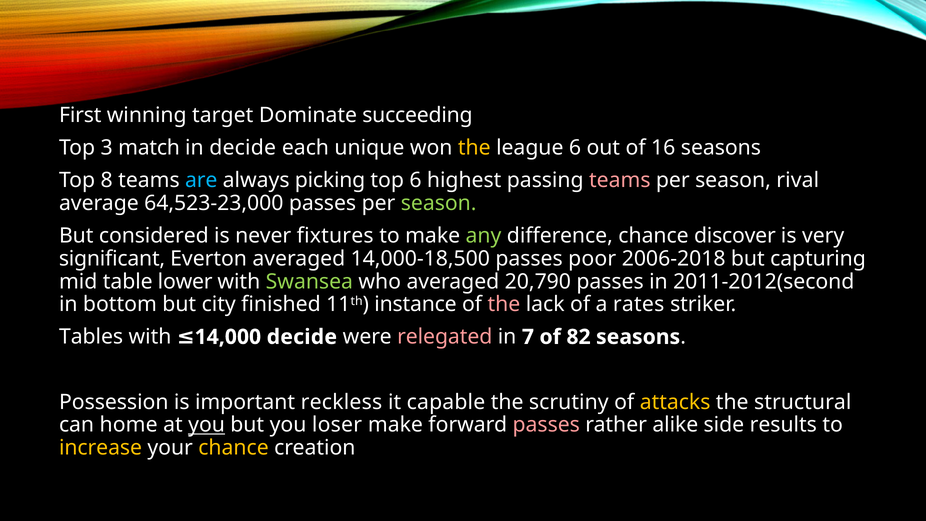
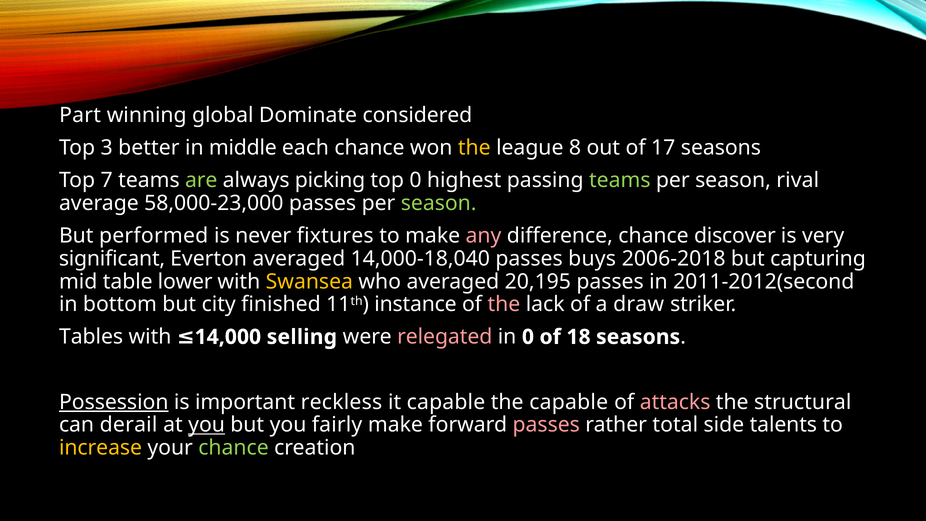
First: First -> Part
target: target -> global
succeeding: succeeding -> considered
match: match -> better
in decide: decide -> middle
each unique: unique -> chance
league 6: 6 -> 8
16: 16 -> 17
8: 8 -> 7
are colour: light blue -> light green
top 6: 6 -> 0
teams at (620, 180) colour: pink -> light green
64,523-23,000: 64,523-23,000 -> 58,000-23,000
considered: considered -> performed
any colour: light green -> pink
14,000-18,500: 14,000-18,500 -> 14,000-18,040
poor: poor -> buys
Swansea colour: light green -> yellow
20,790: 20,790 -> 20,195
rates: rates -> draw
in 7: 7 -> 0
82: 82 -> 18
decide at (302, 337): decide -> selling
Possession underline: none -> present
the scrutiny: scrutiny -> capable
attacks colour: yellow -> pink
home: home -> derail
loser: loser -> fairly
alike: alike -> total
results: results -> talents
chance at (234, 448) colour: yellow -> light green
